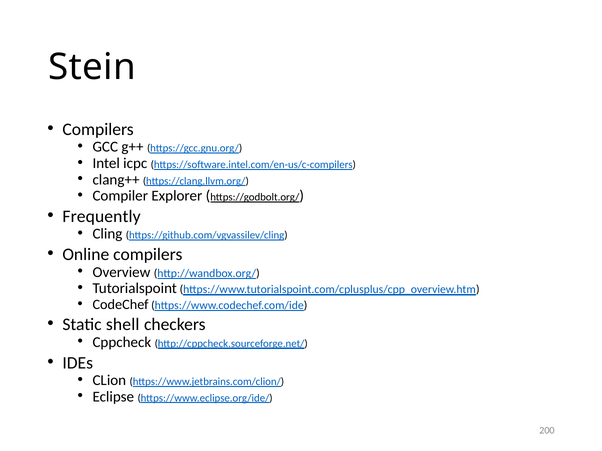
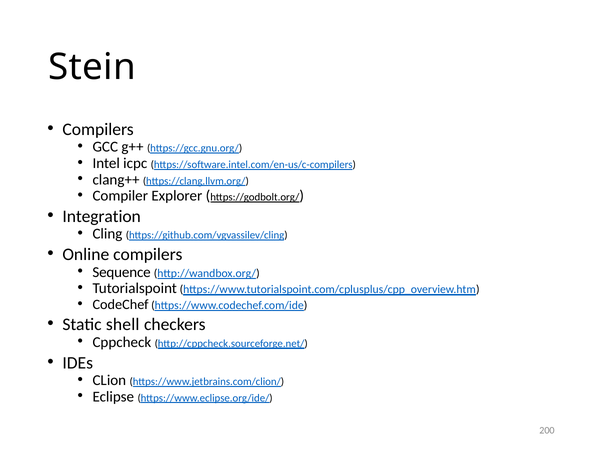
Frequently: Frequently -> Integration
Overview: Overview -> Sequence
